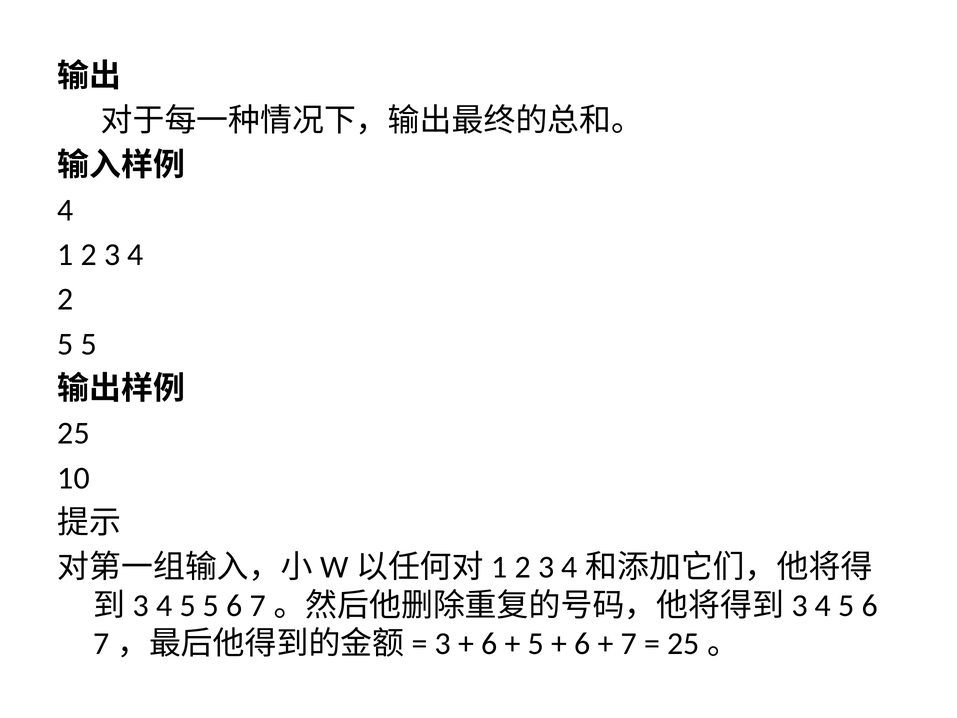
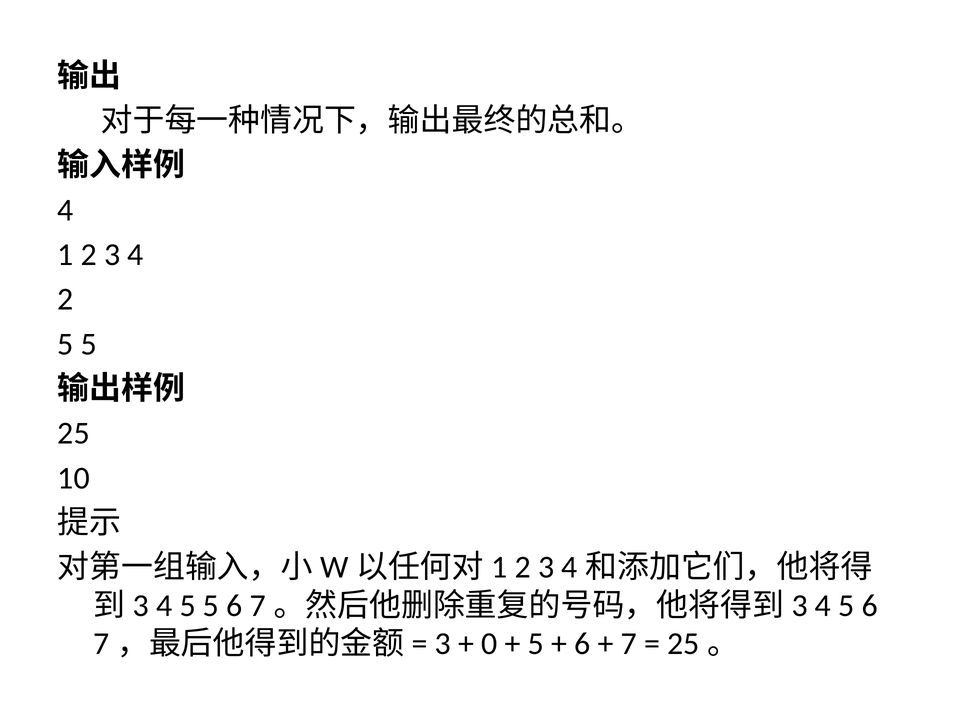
6 at (489, 644): 6 -> 0
